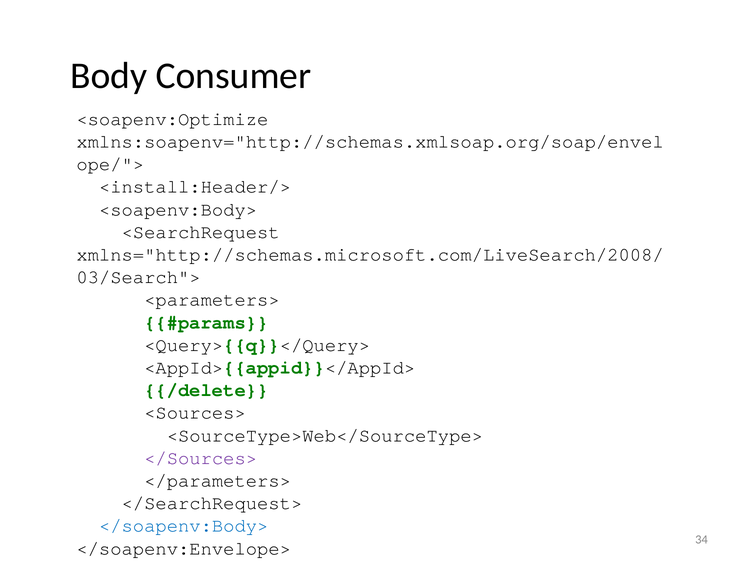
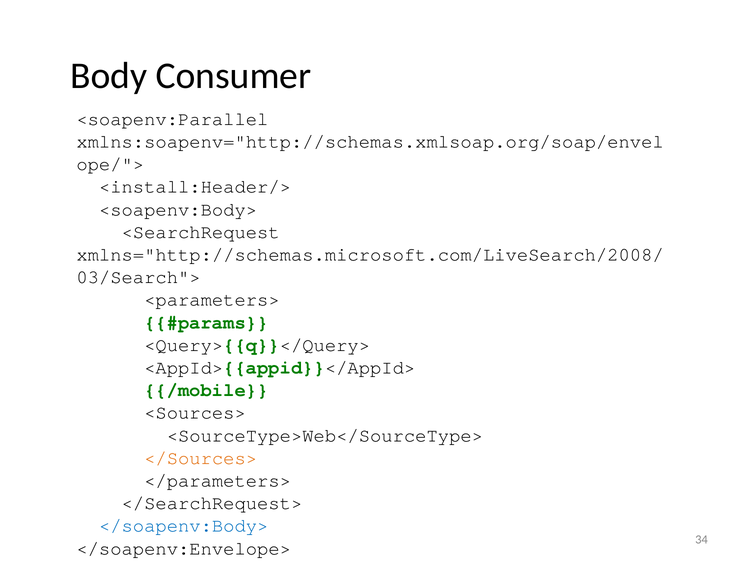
<soapenv:Optimize: <soapenv:Optimize -> <soapenv:Parallel
/delete: /delete -> /mobile
</Sources> colour: purple -> orange
